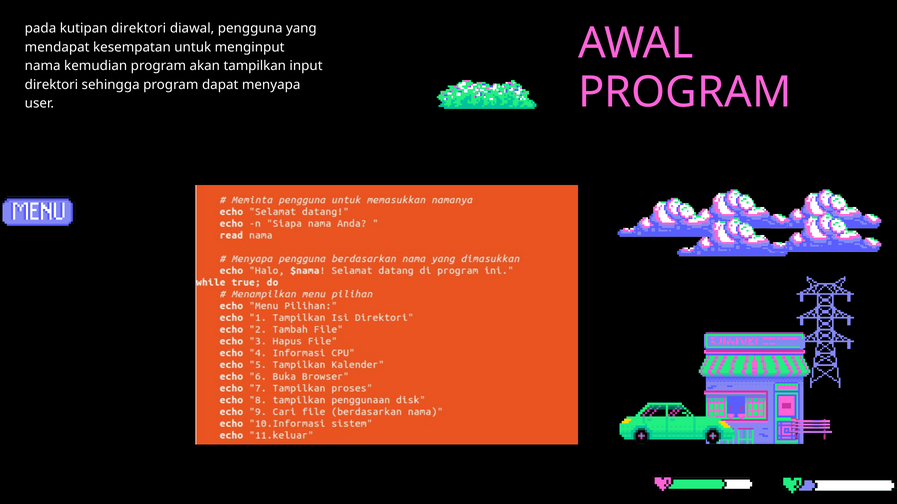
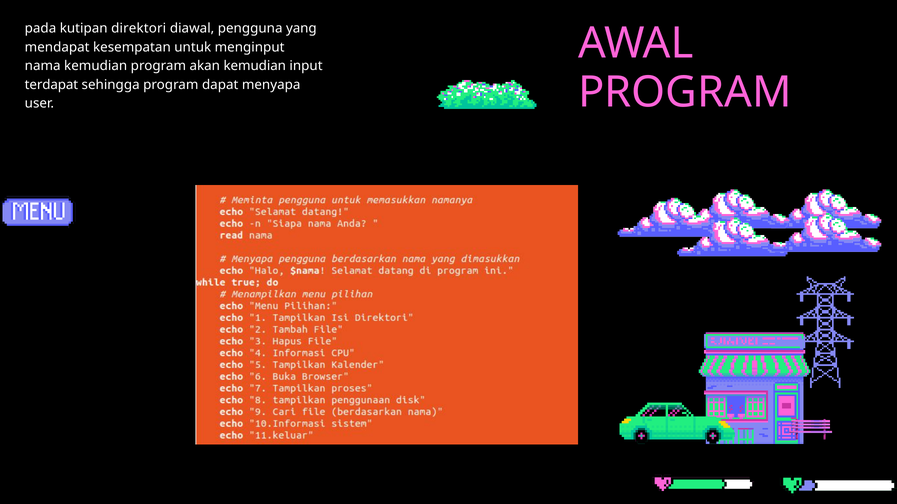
akan tampilkan: tampilkan -> kemudian
direktori at (51, 85): direktori -> terdapat
